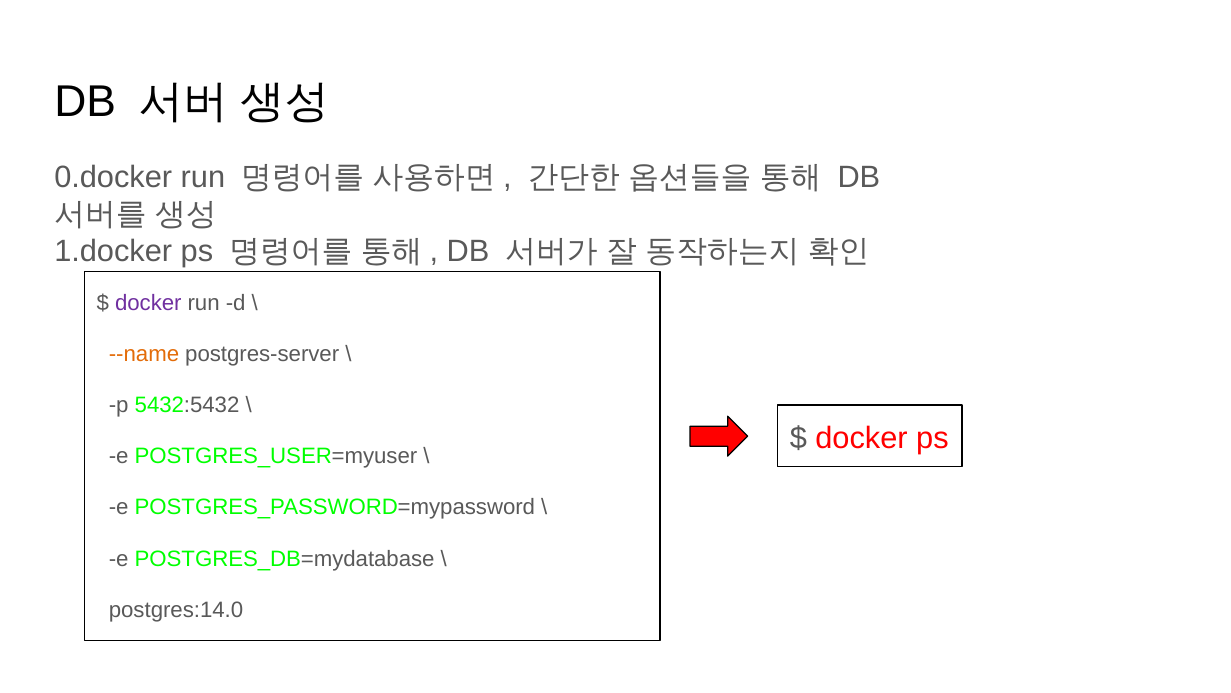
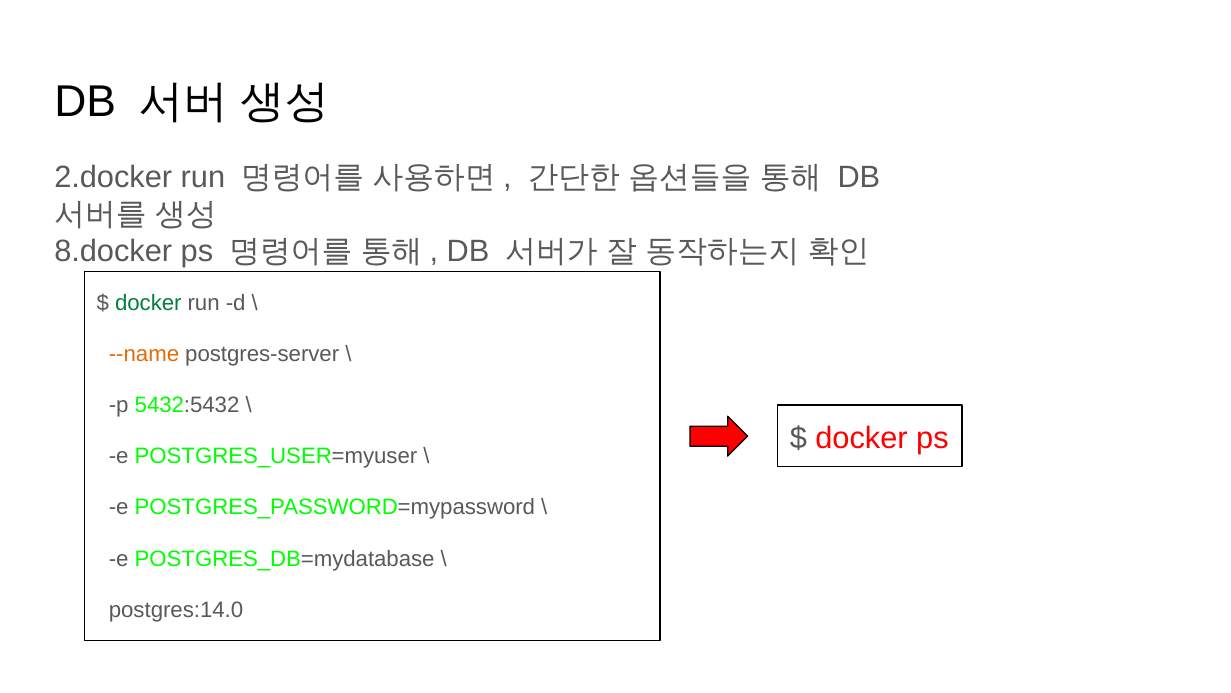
0.docker: 0.docker -> 2.docker
1.docker: 1.docker -> 8.docker
docker at (148, 302) colour: purple -> green
